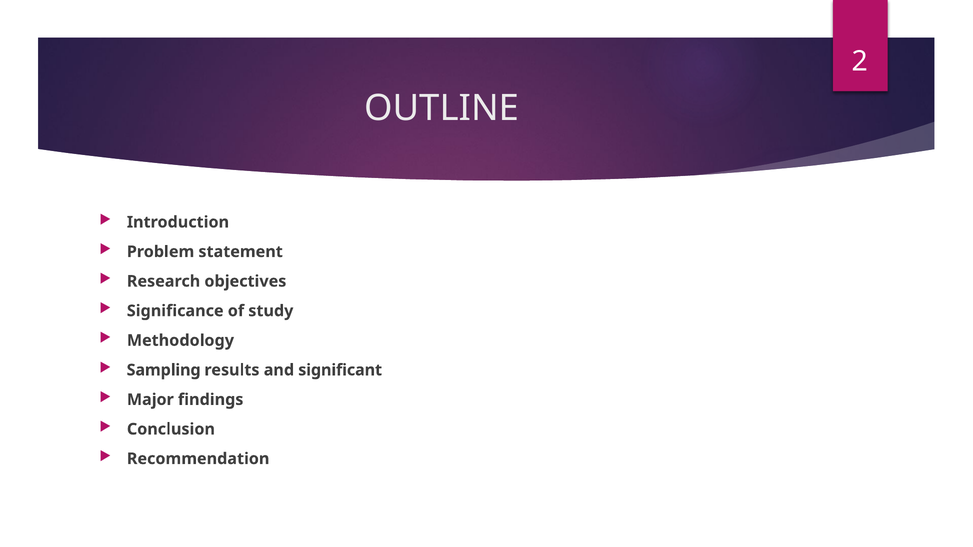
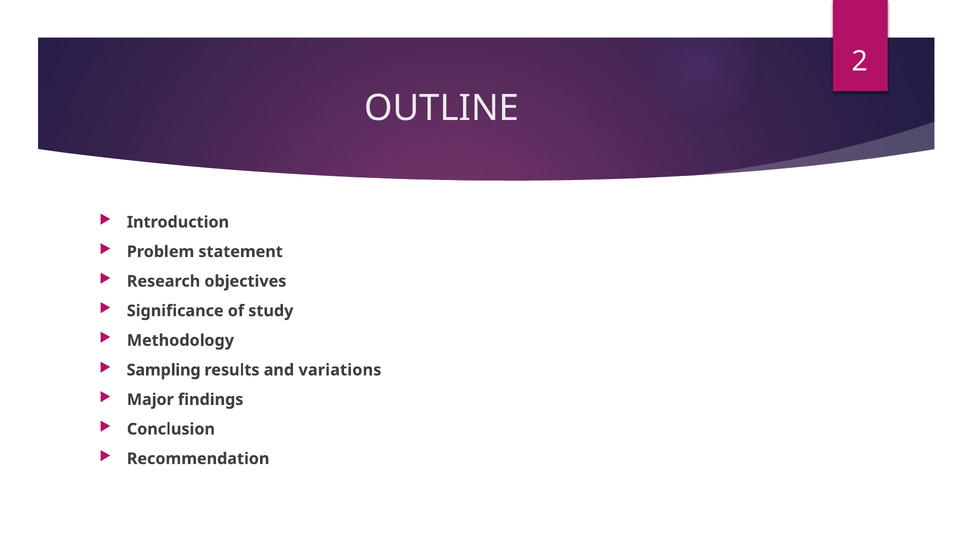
significant: significant -> variations
